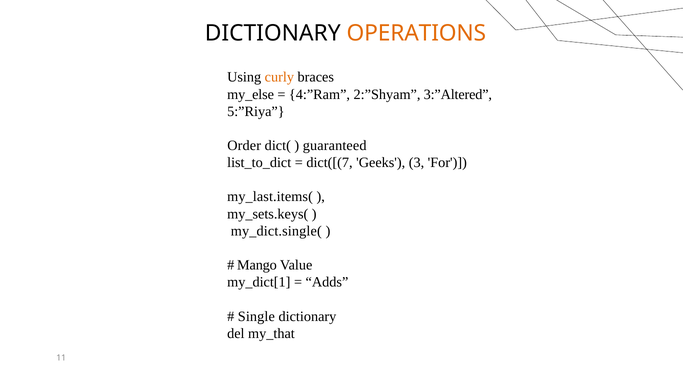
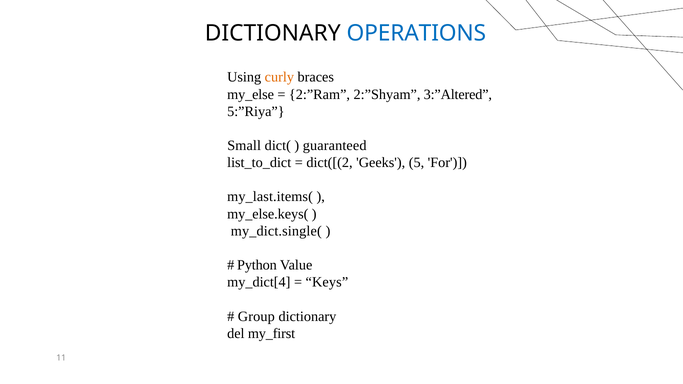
OPERATIONS colour: orange -> blue
4:”Ram: 4:”Ram -> 2:”Ram
Order: Order -> Small
dict([(7: dict([(7 -> dict([(2
3: 3 -> 5
my_sets.keys(: my_sets.keys( -> my_else.keys(
Mango: Mango -> Python
my_dict[1: my_dict[1 -> my_dict[4
Adds: Adds -> Keys
Single: Single -> Group
my_that: my_that -> my_first
